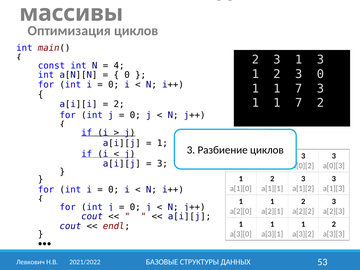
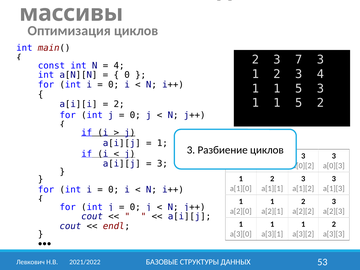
2 3 1: 1 -> 7
3 0: 0 -> 4
7 at (299, 89): 7 -> 5
7 at (299, 103): 7 -> 5
